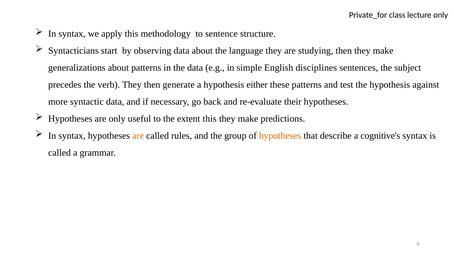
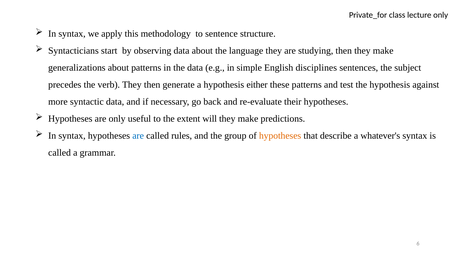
extent this: this -> will
are at (138, 136) colour: orange -> blue
cognitive's: cognitive's -> whatever's
